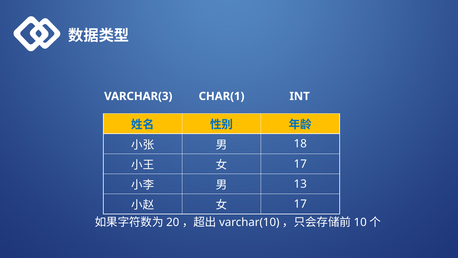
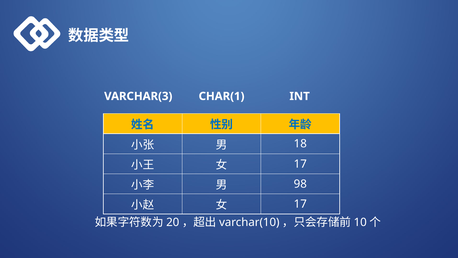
13: 13 -> 98
